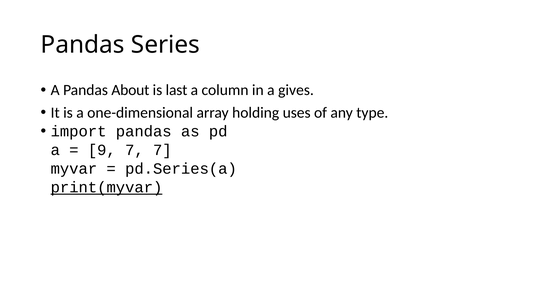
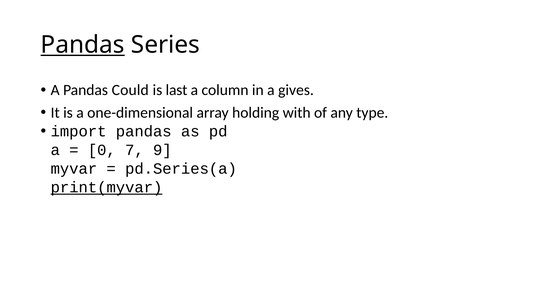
Pandas at (83, 45) underline: none -> present
About: About -> Could
uses: uses -> with
9: 9 -> 0
7 7: 7 -> 9
